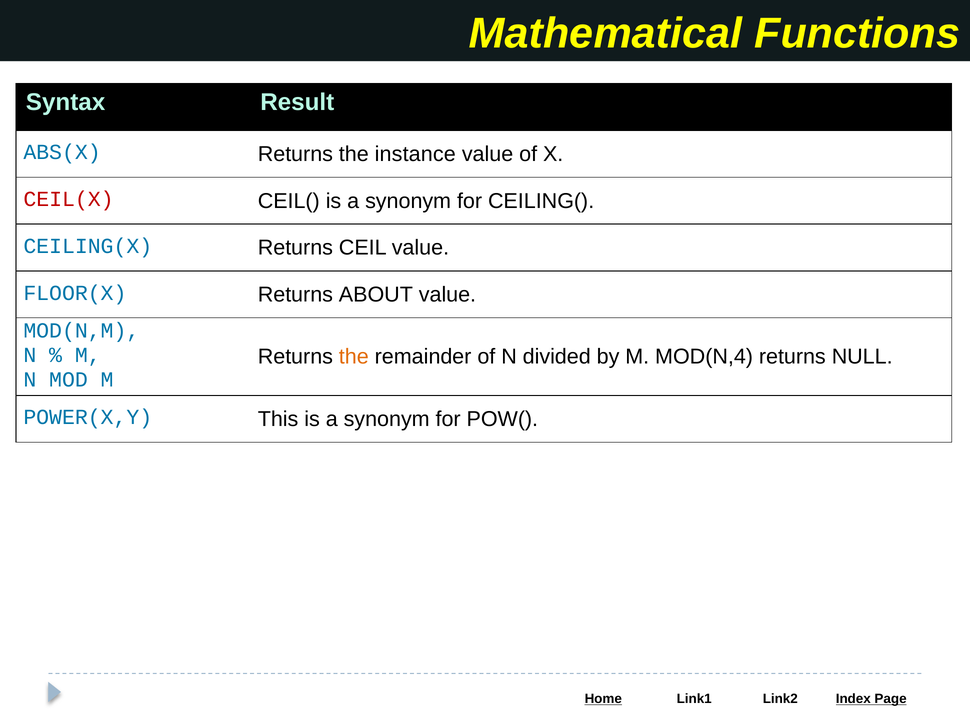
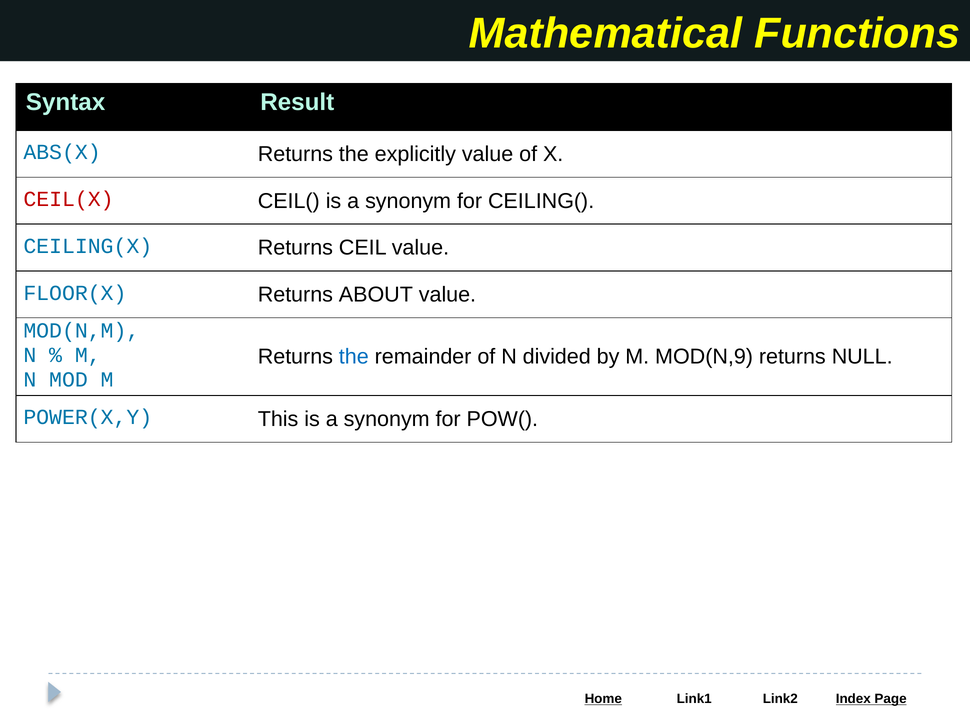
instance: instance -> explicitly
the at (354, 357) colour: orange -> blue
MOD(N,4: MOD(N,4 -> MOD(N,9
